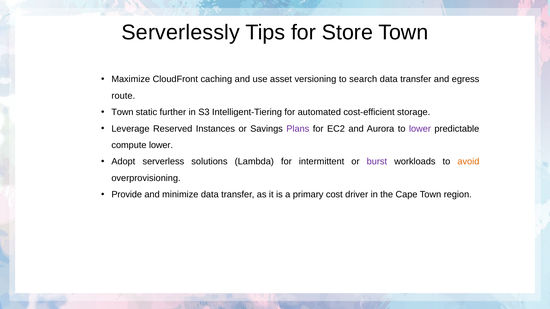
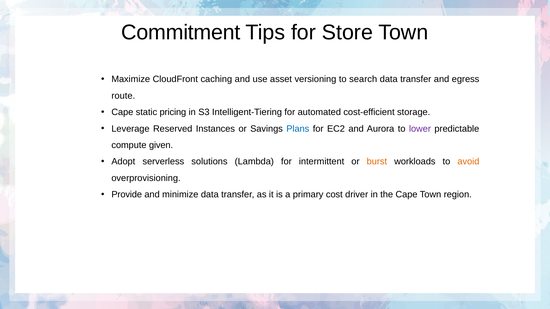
Serverlessly: Serverlessly -> Commitment
Town at (122, 112): Town -> Cape
further: further -> pricing
Plans colour: purple -> blue
compute lower: lower -> given
burst colour: purple -> orange
